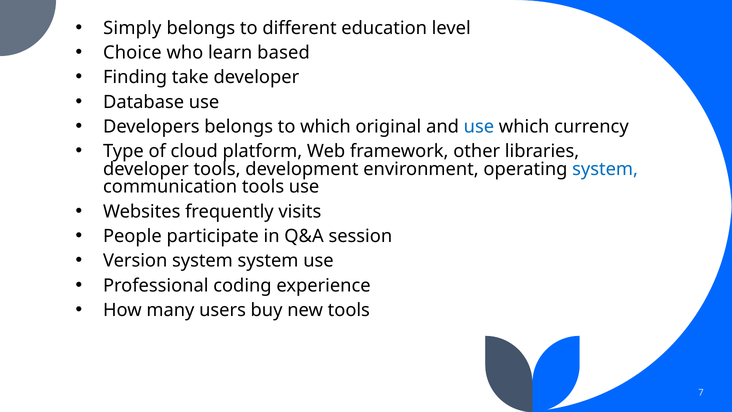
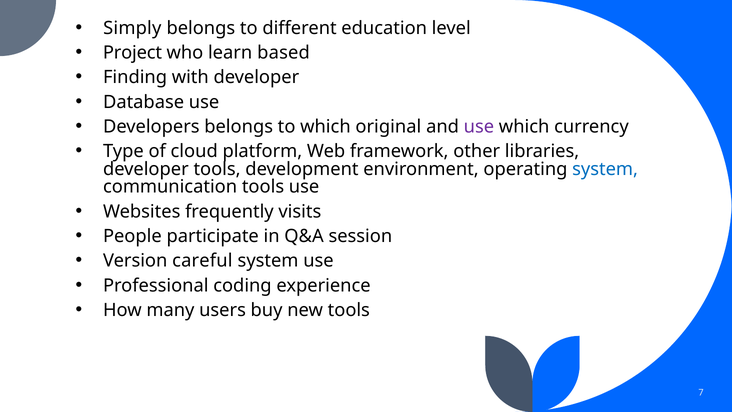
Choice: Choice -> Project
take: take -> with
use at (479, 127) colour: blue -> purple
Version system: system -> careful
